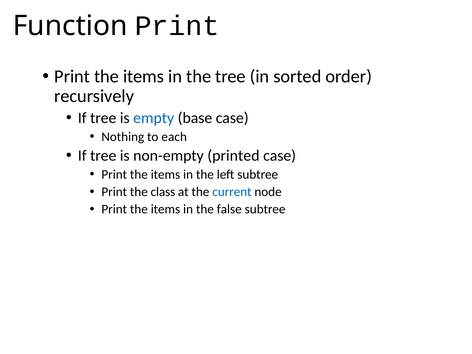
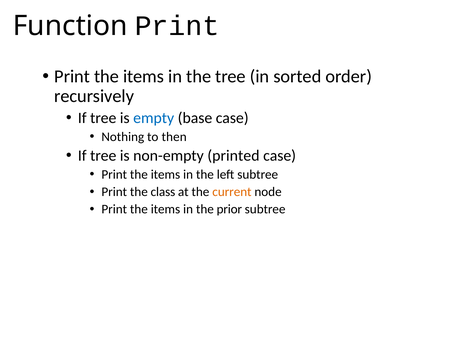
each: each -> then
current colour: blue -> orange
false: false -> prior
